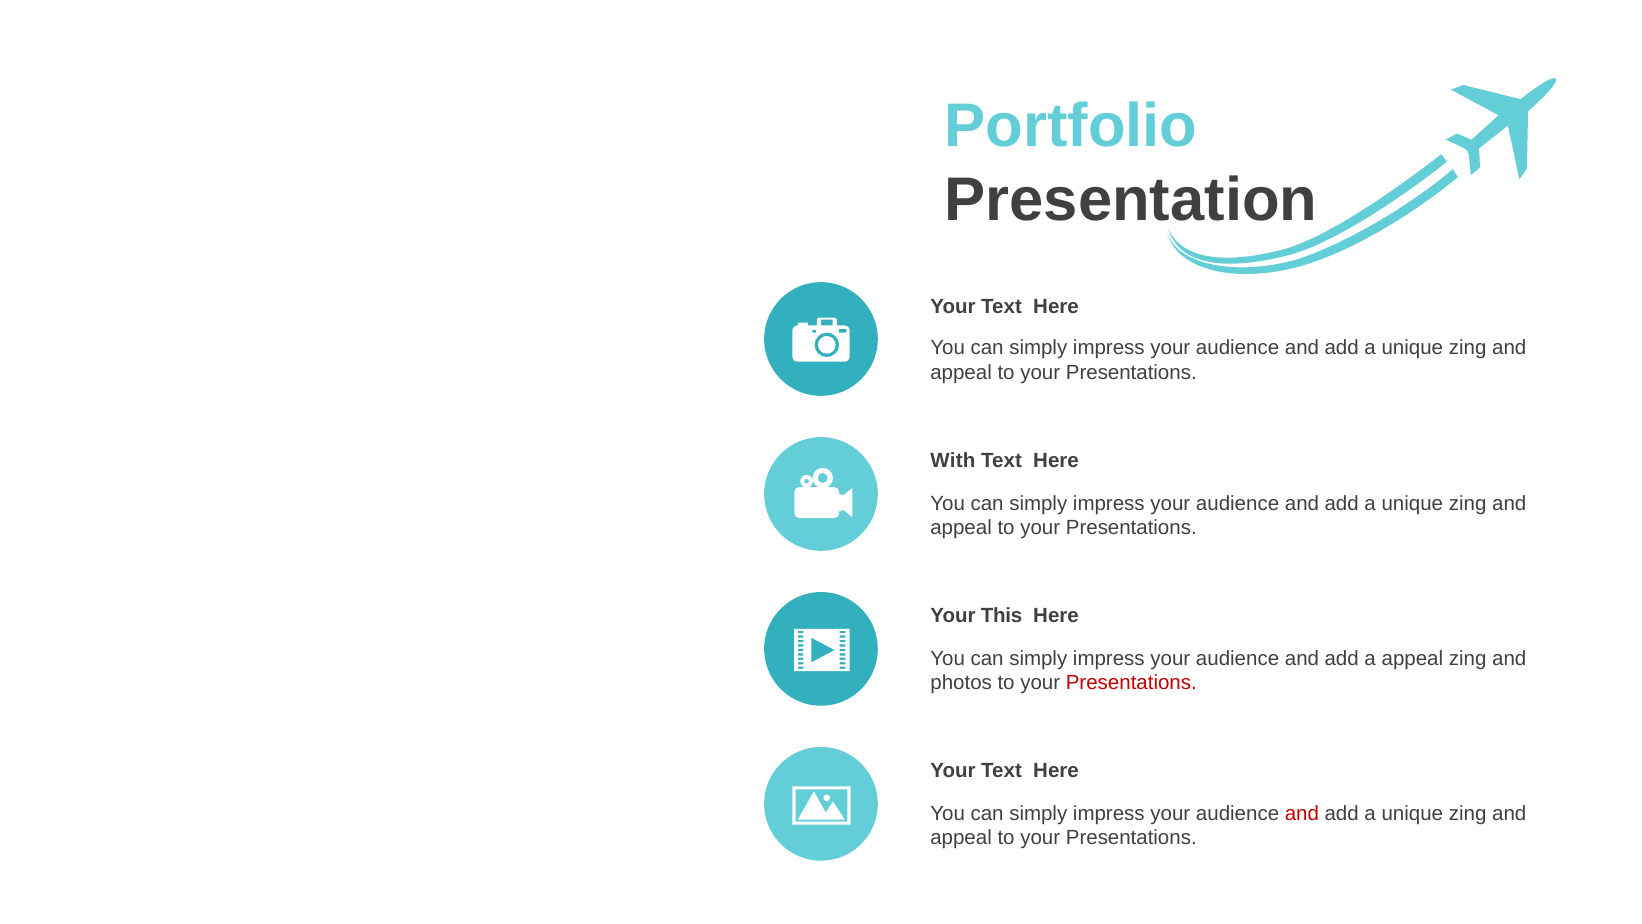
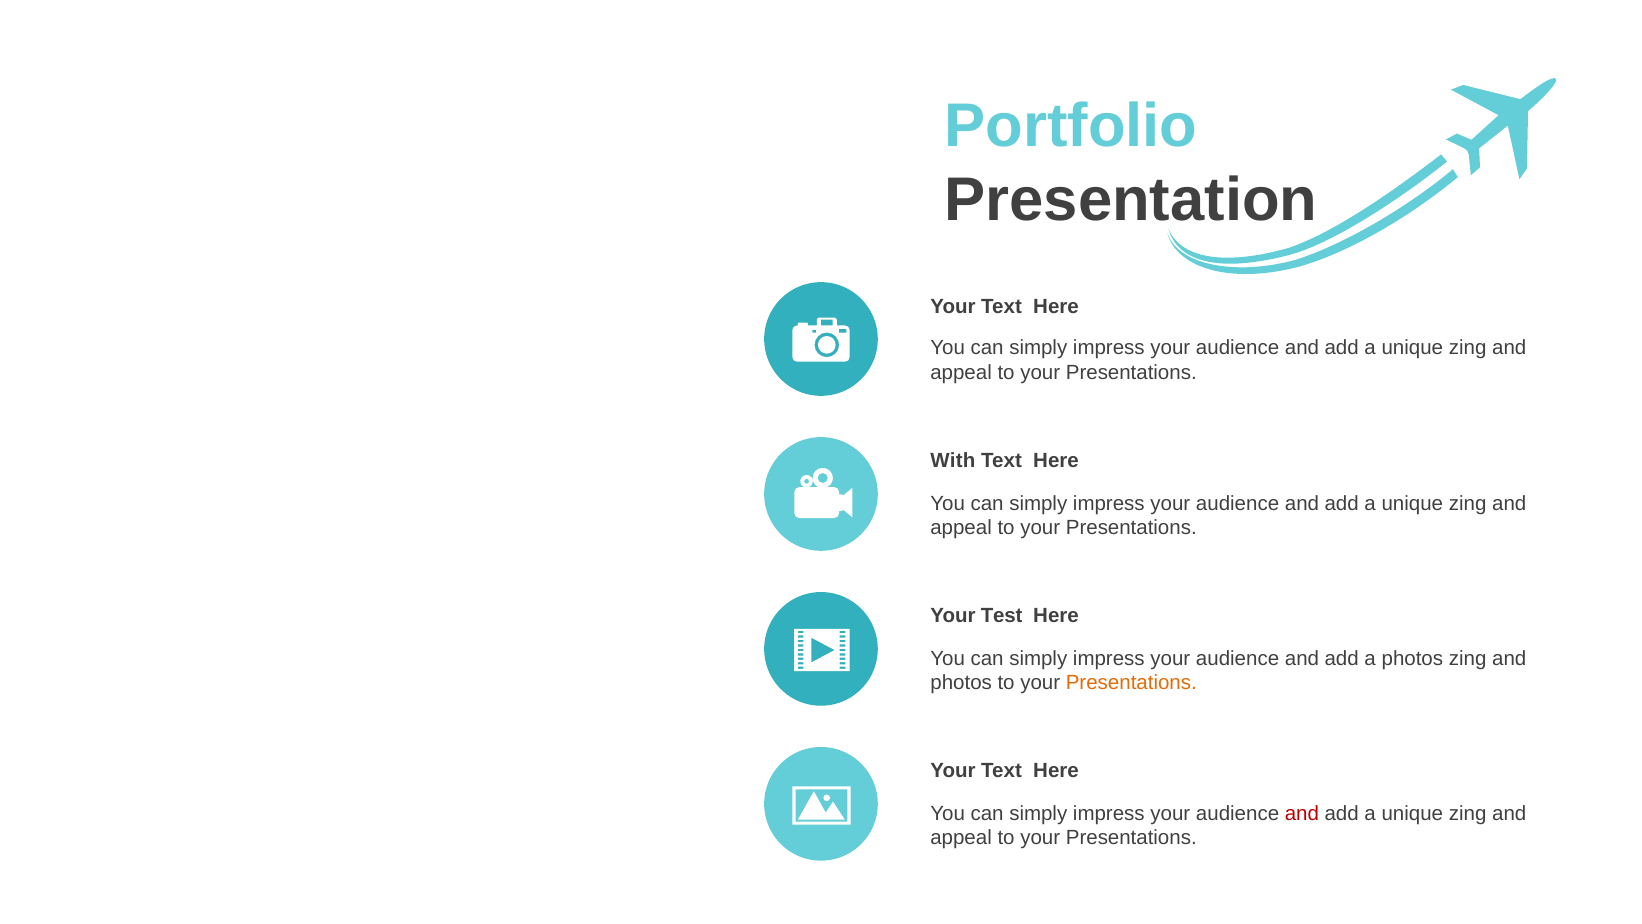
This: This -> Test
a appeal: appeal -> photos
Presentations at (1131, 683) colour: red -> orange
